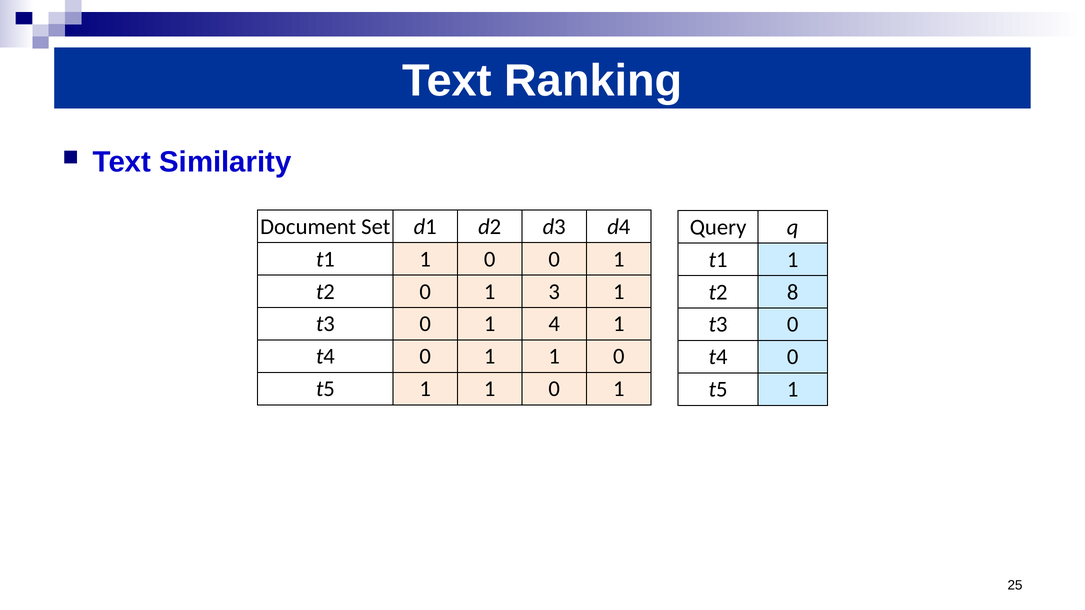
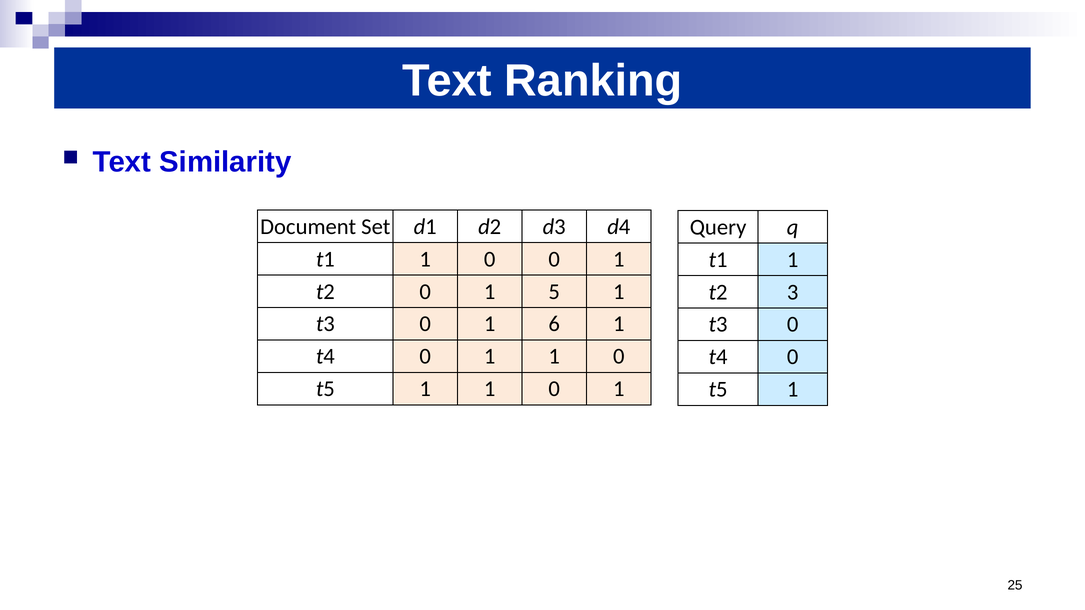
3: 3 -> 5
8: 8 -> 3
4: 4 -> 6
